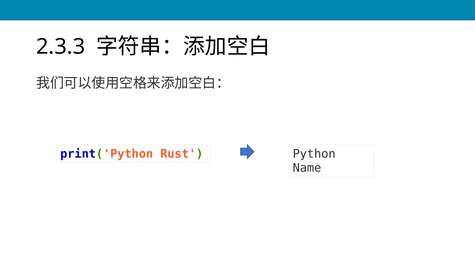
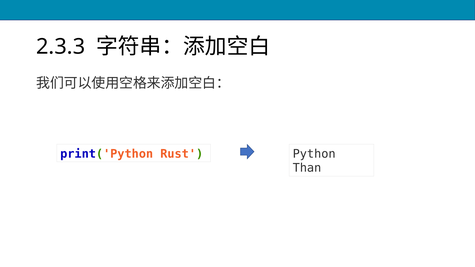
Name: Name -> Than
